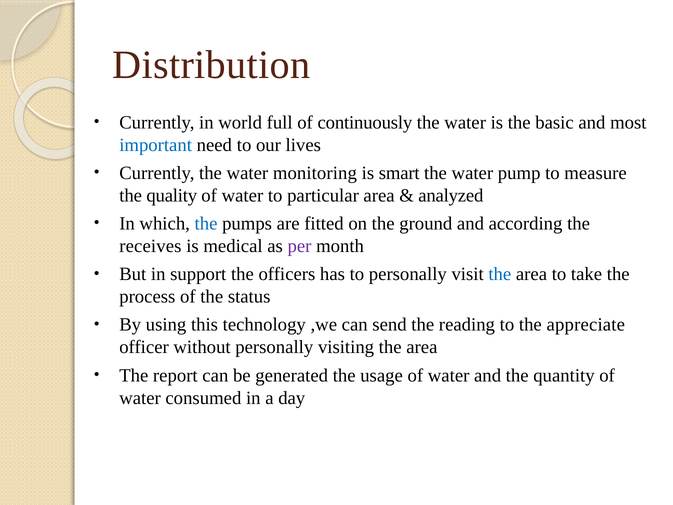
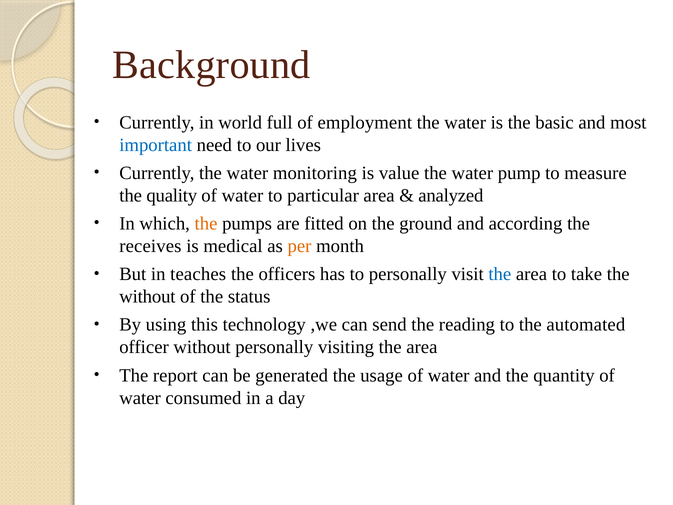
Distribution: Distribution -> Background
continuously: continuously -> employment
smart: smart -> value
the at (206, 224) colour: blue -> orange
per colour: purple -> orange
support: support -> teaches
process at (147, 297): process -> without
appreciate: appreciate -> automated
